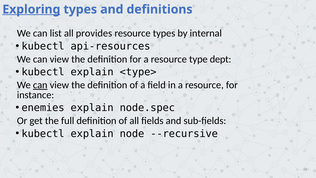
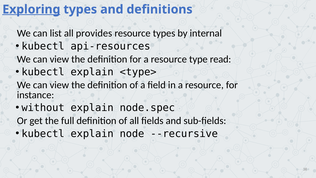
dept: dept -> read
can at (40, 85) underline: present -> none
enemies: enemies -> without
